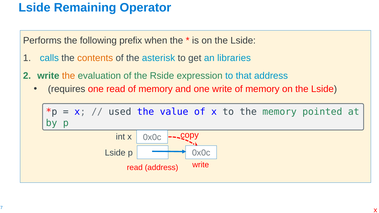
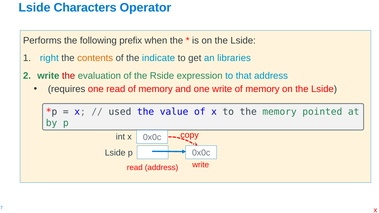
Remaining: Remaining -> Characters
calls: calls -> right
asterisk: asterisk -> indicate
the at (69, 76) colour: orange -> red
